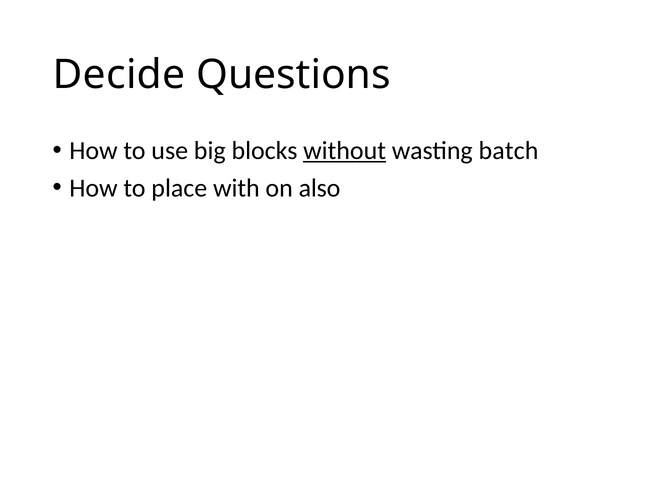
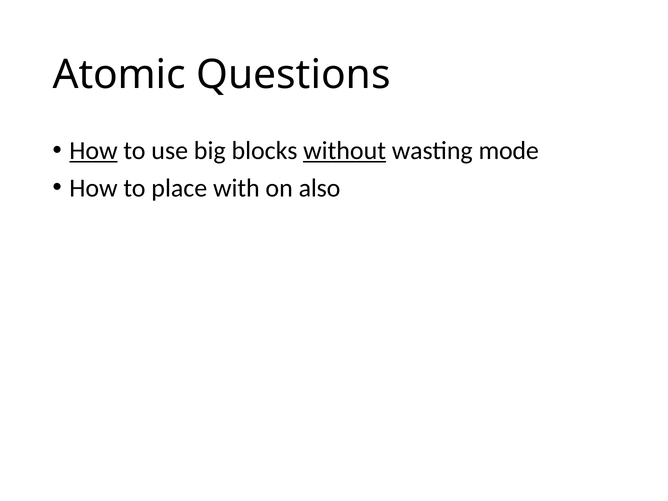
Decide: Decide -> Atomic
How at (93, 151) underline: none -> present
batch: batch -> mode
